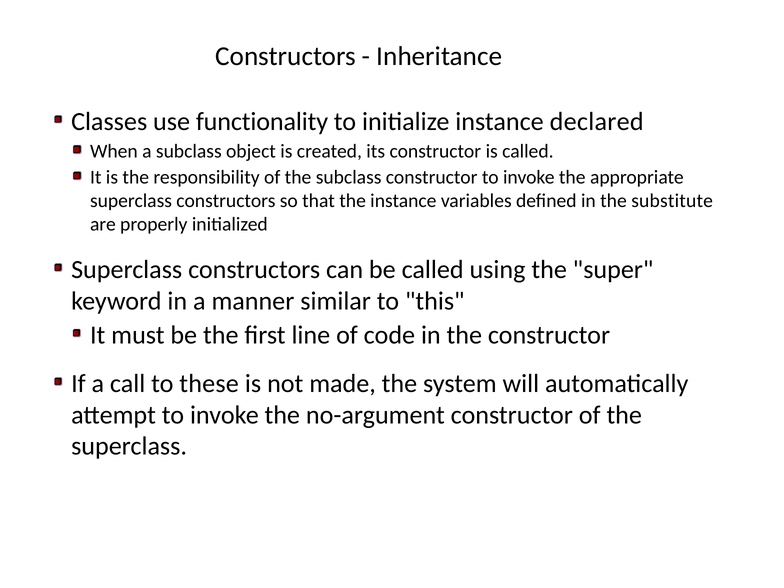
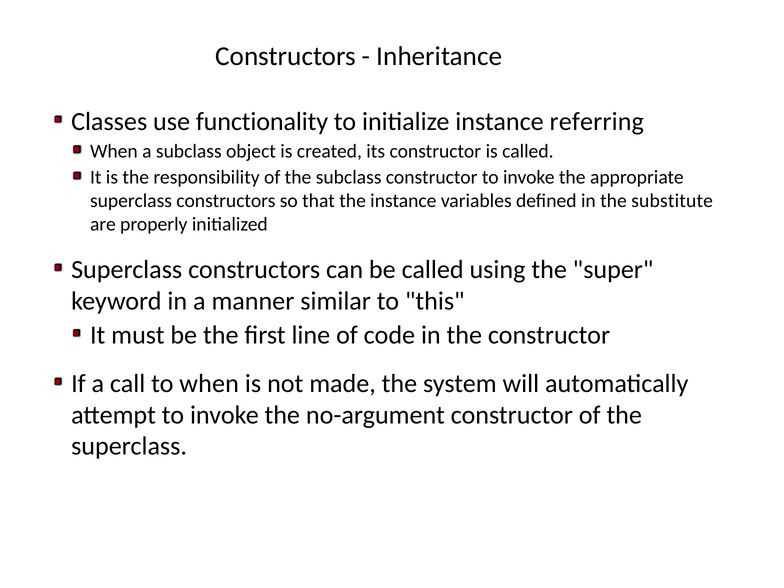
declared: declared -> referring
to these: these -> when
